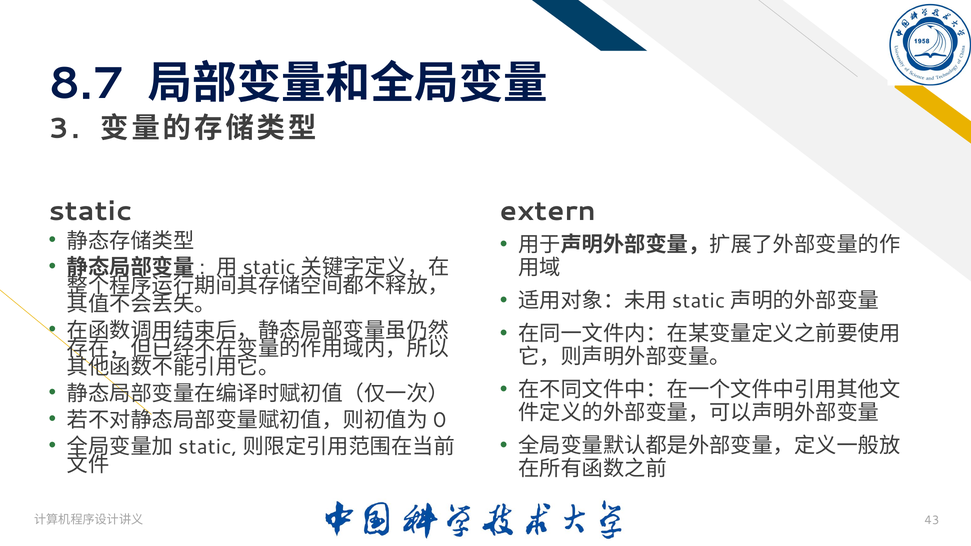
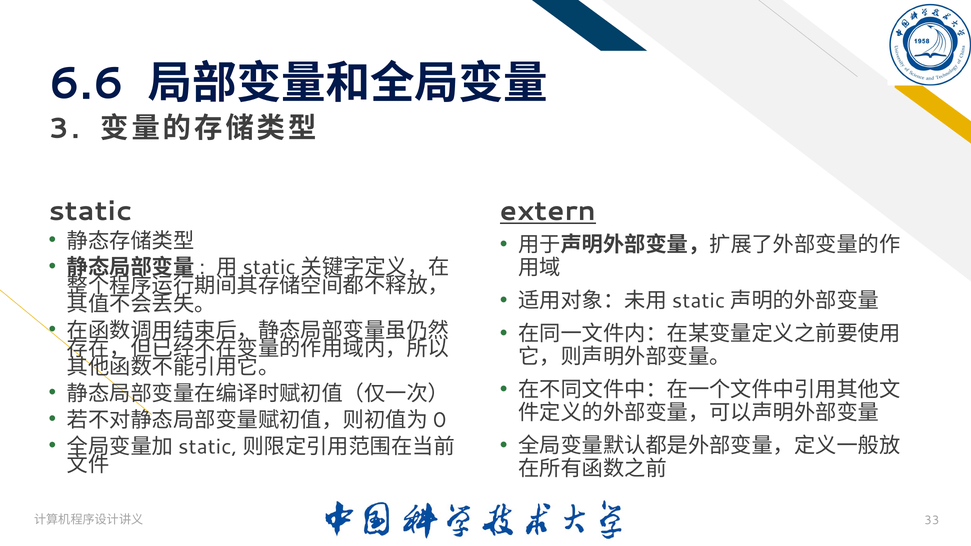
8.7: 8.7 -> 6.6
extern underline: none -> present
43: 43 -> 33
